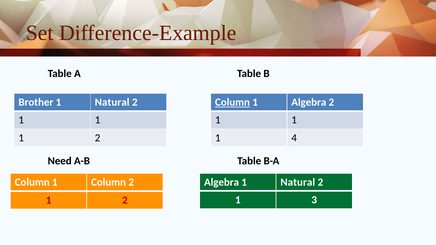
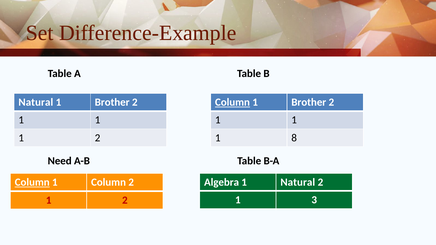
Brother at (36, 102): Brother -> Natural
Natural at (112, 102): Natural -> Brother
Algebra at (309, 102): Algebra -> Brother
4: 4 -> 8
Column at (32, 183) underline: none -> present
